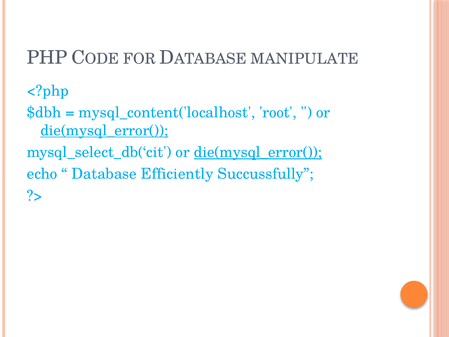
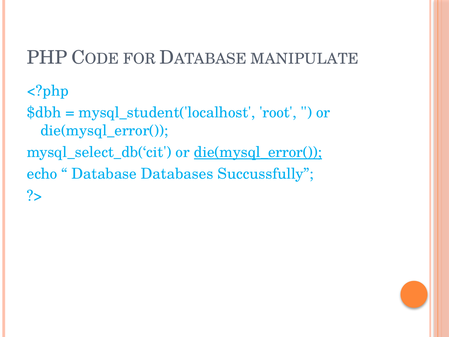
mysql_content('localhost: mysql_content('localhost -> mysql_student('localhost
die(mysql_error( at (104, 130) underline: present -> none
Efficiently: Efficiently -> Databases
